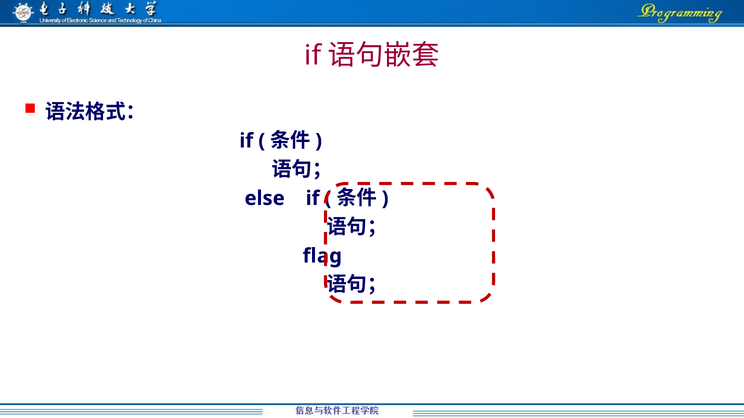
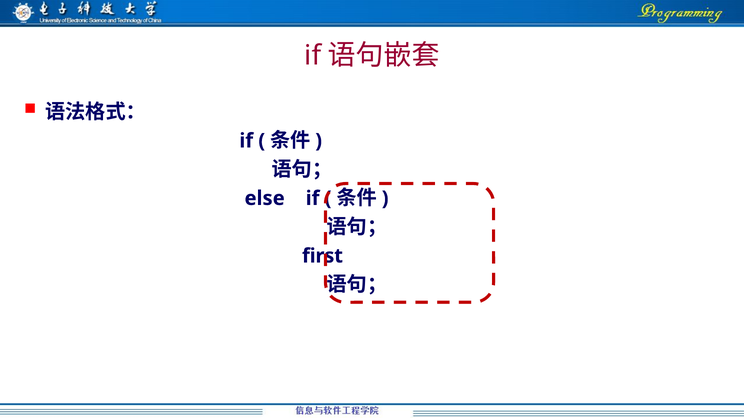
flag: flag -> first
